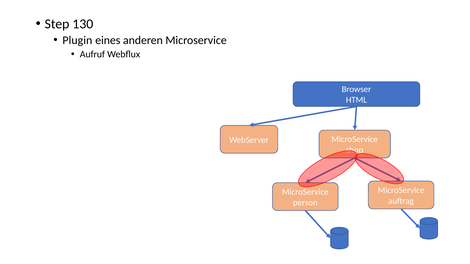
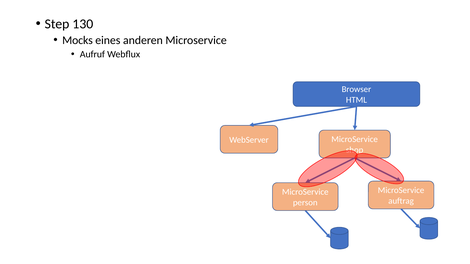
Plugin: Plugin -> Mocks
